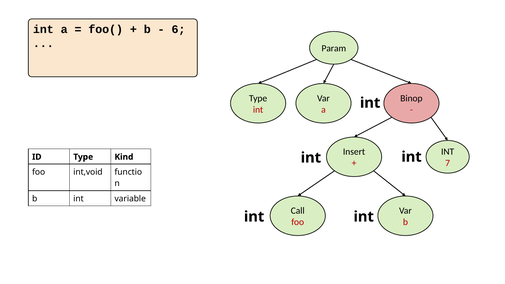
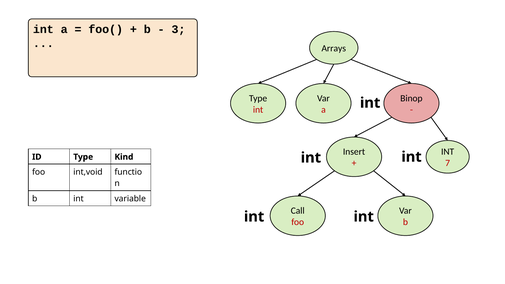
6: 6 -> 3
Param: Param -> Arrays
